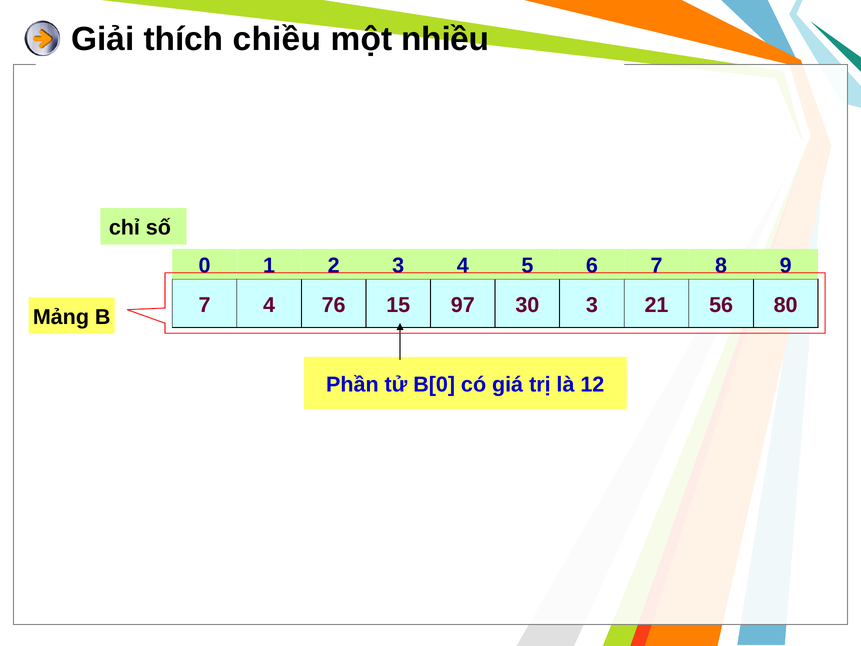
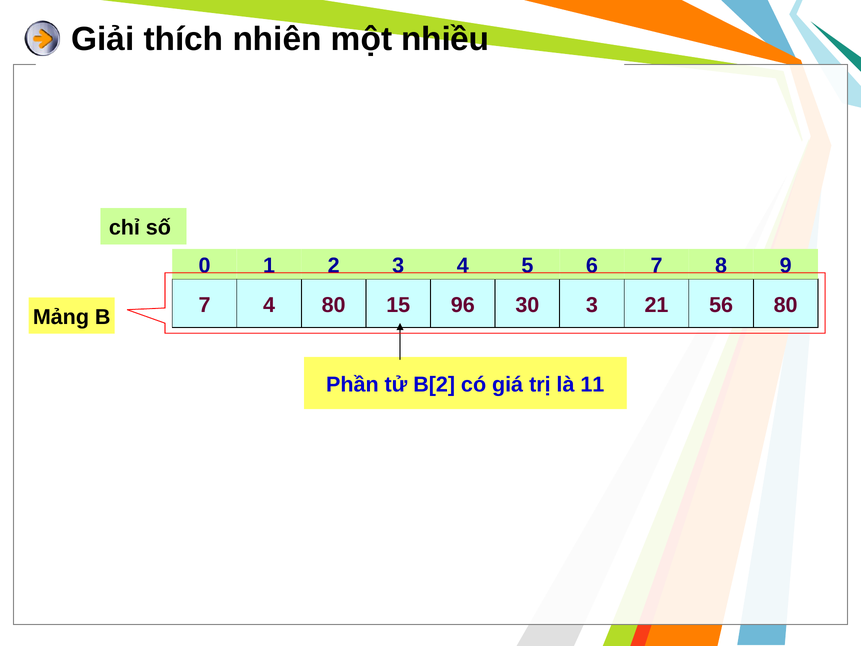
chiều: chiều -> nhiên
4 76: 76 -> 80
97: 97 -> 96
B[0: B[0 -> B[2
12: 12 -> 11
